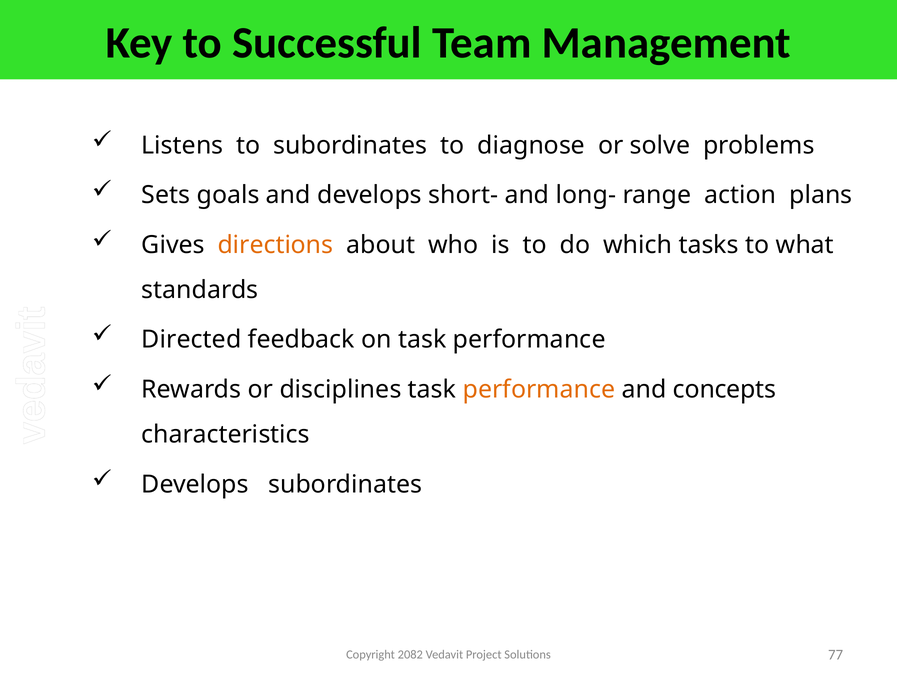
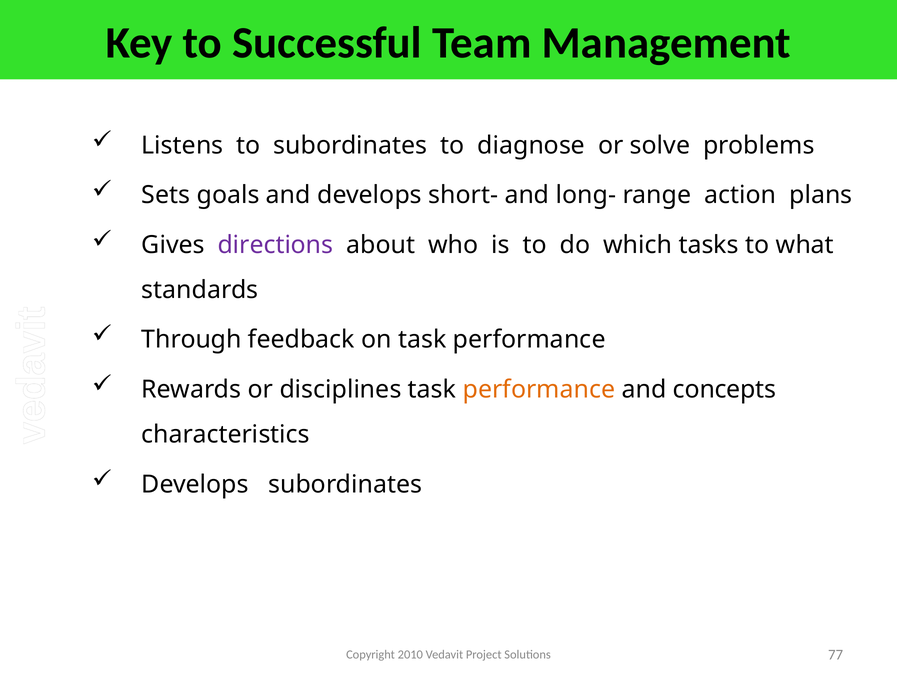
directions colour: orange -> purple
Directed: Directed -> Through
2082: 2082 -> 2010
